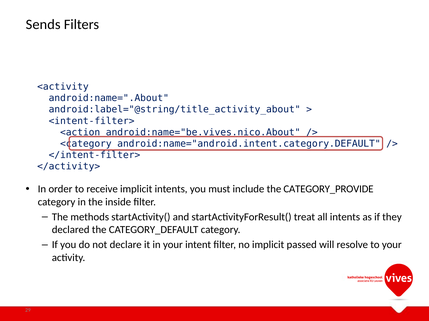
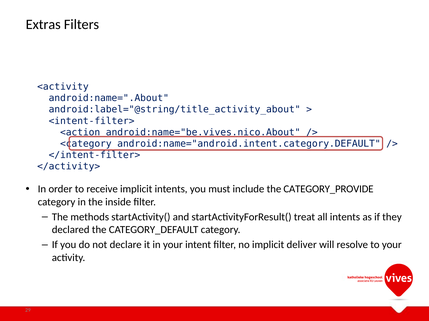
Sends: Sends -> Extras
passed: passed -> deliver
